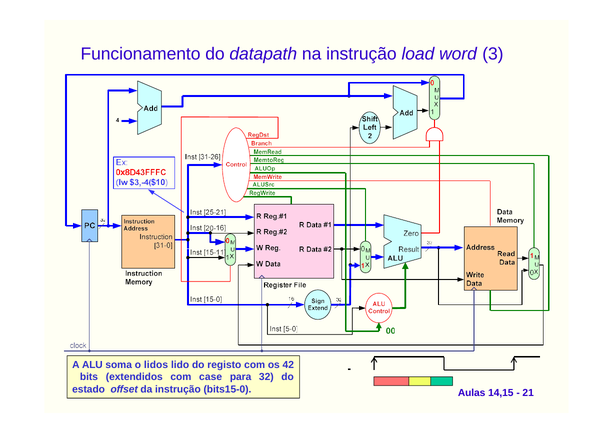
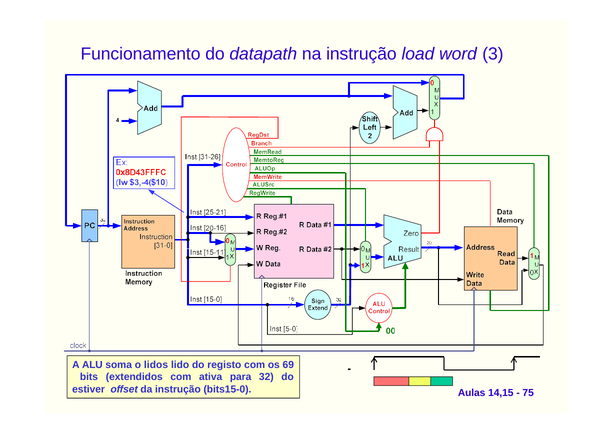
42: 42 -> 69
case: case -> ativa
estado: estado -> estiver
21: 21 -> 75
